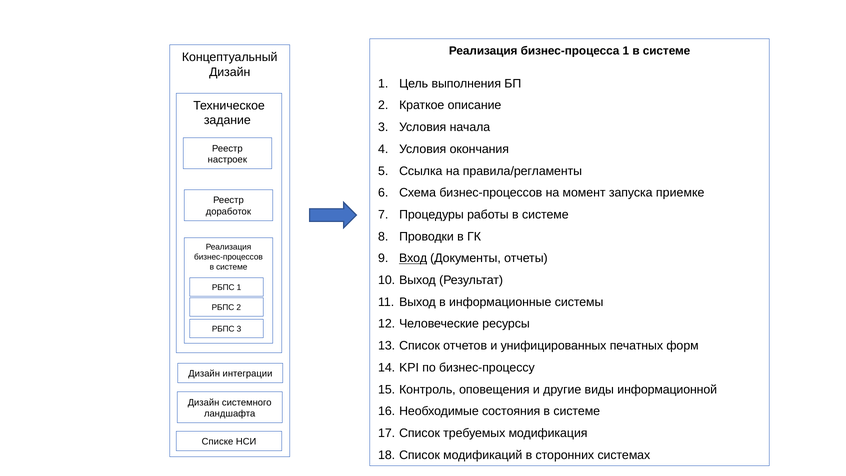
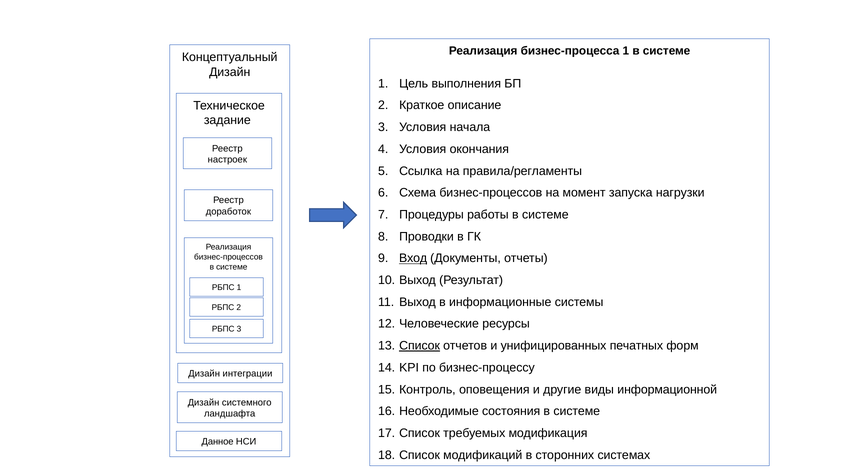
приемке: приемке -> нагрузки
Список at (420, 346) underline: none -> present
Списке: Списке -> Данное
